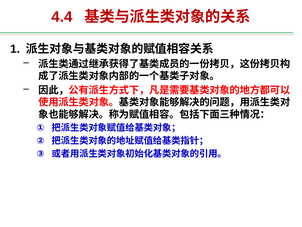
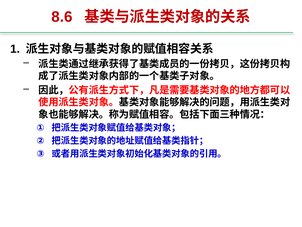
4.4: 4.4 -> 8.6
